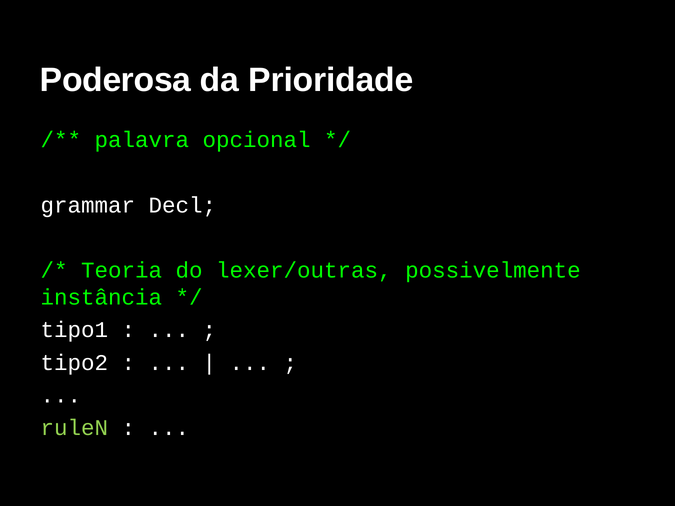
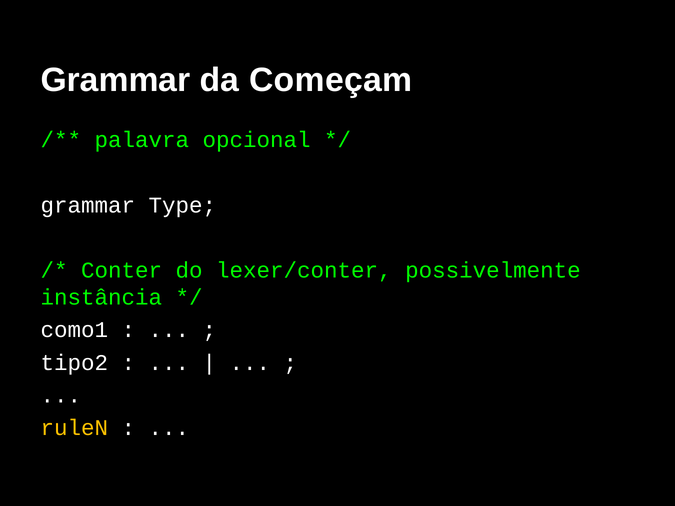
Poderosa at (116, 80): Poderosa -> Grammar
Prioridade: Prioridade -> Começam
Decl: Decl -> Type
Teoria: Teoria -> Conter
lexer/outras: lexer/outras -> lexer/conter
tipo1: tipo1 -> como1
ruleN colour: light green -> yellow
